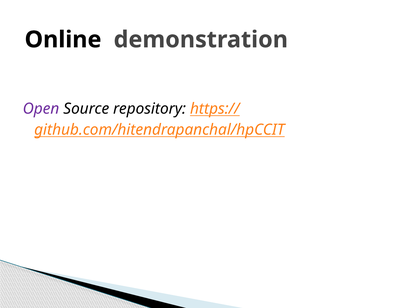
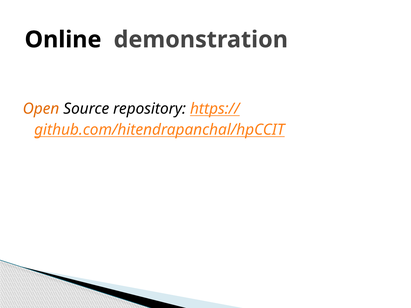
Open colour: purple -> orange
